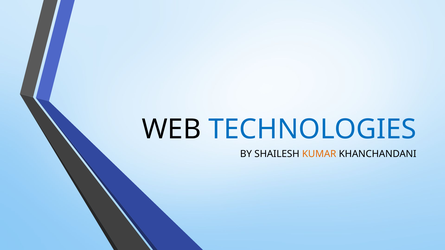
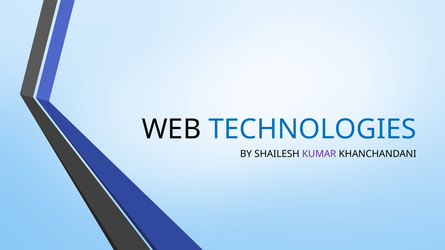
KUMAR colour: orange -> purple
